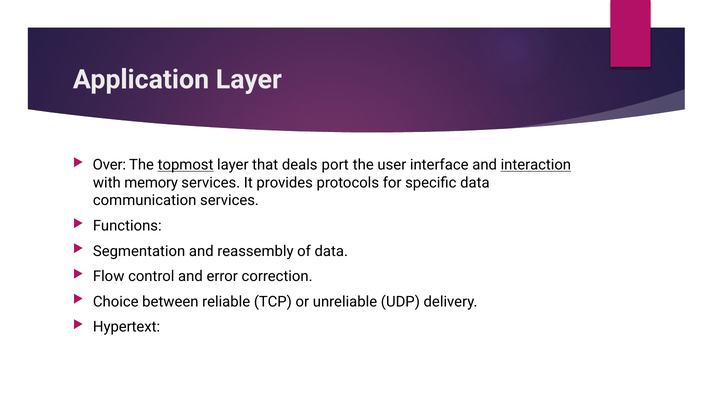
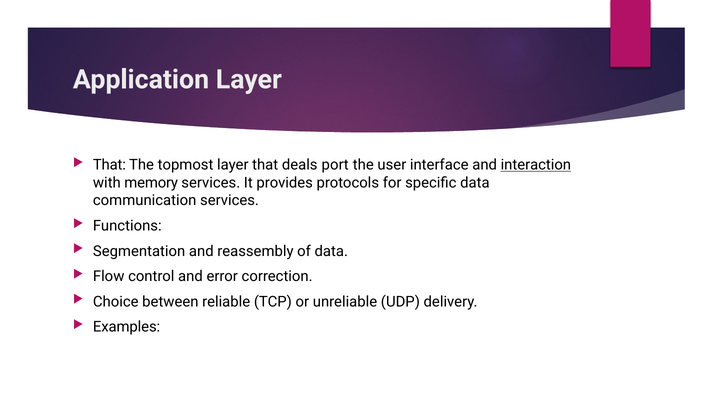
Over at (109, 165): Over -> That
topmost underline: present -> none
Hypertext: Hypertext -> Examples
